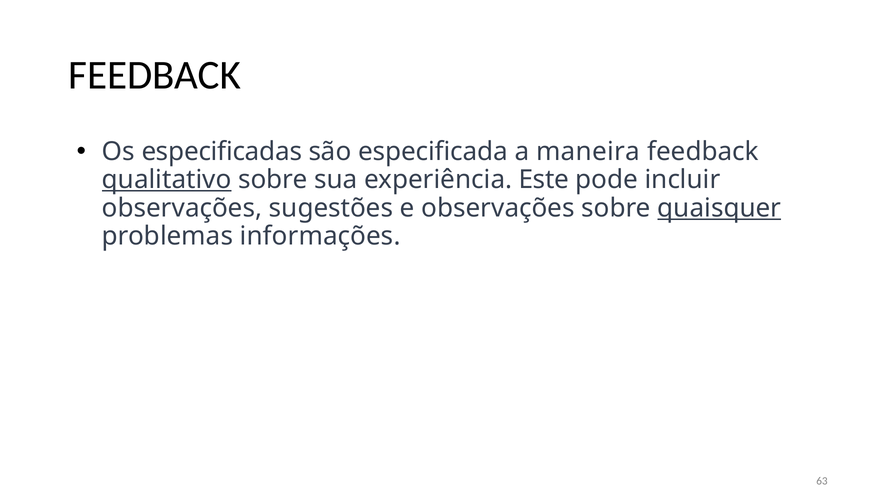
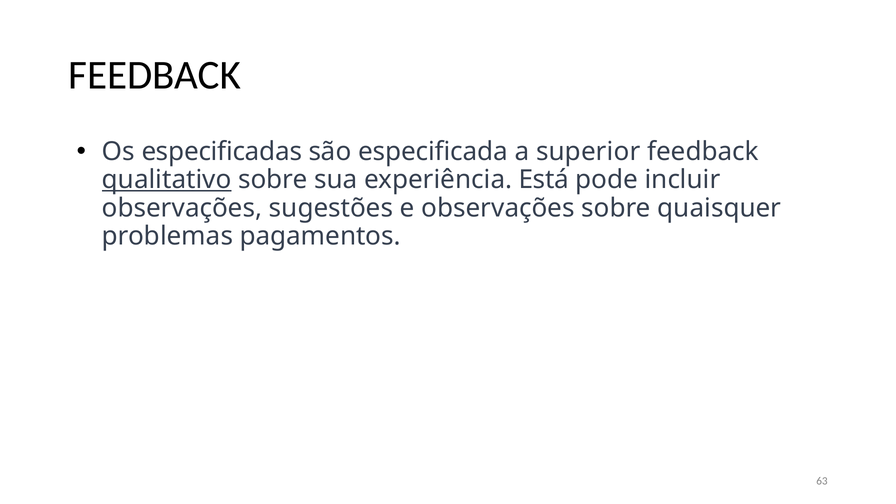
maneira: maneira -> superior
Este: Este -> Está
quaisquer underline: present -> none
informações: informações -> pagamentos
